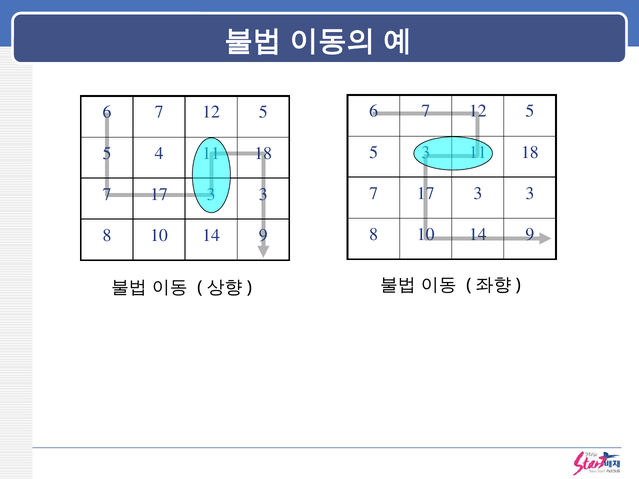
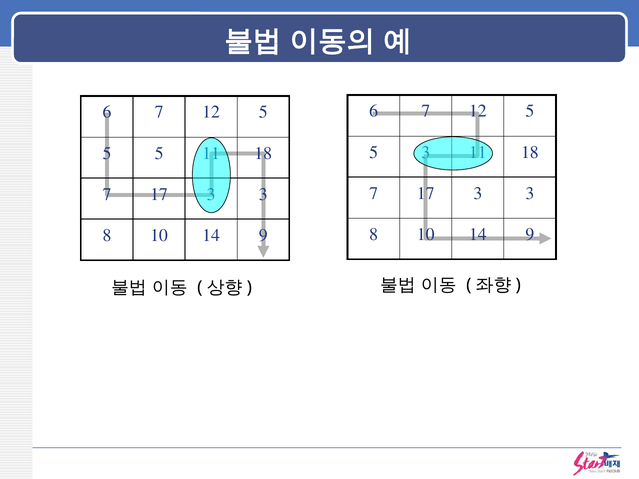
4 at (159, 153): 4 -> 5
